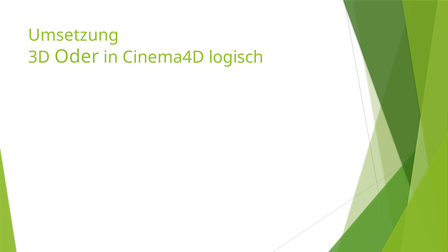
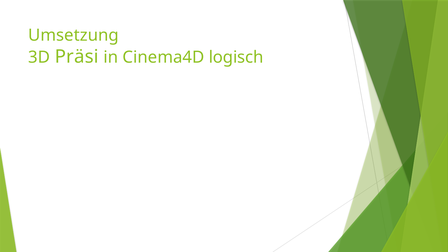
Oder: Oder -> Präsi
